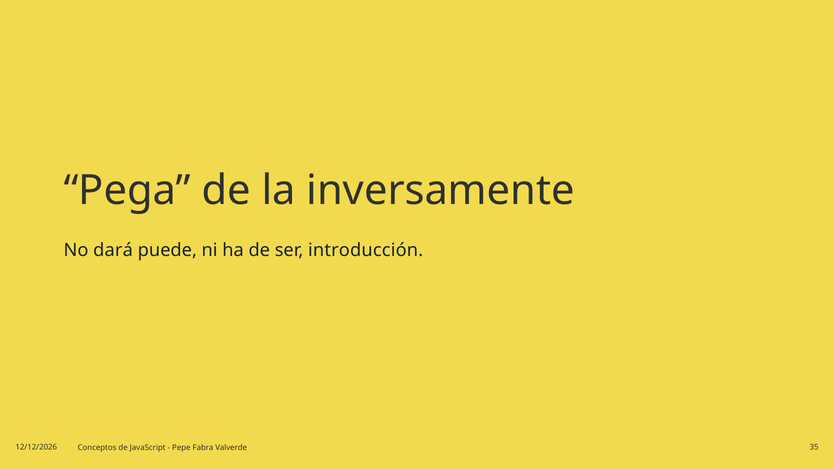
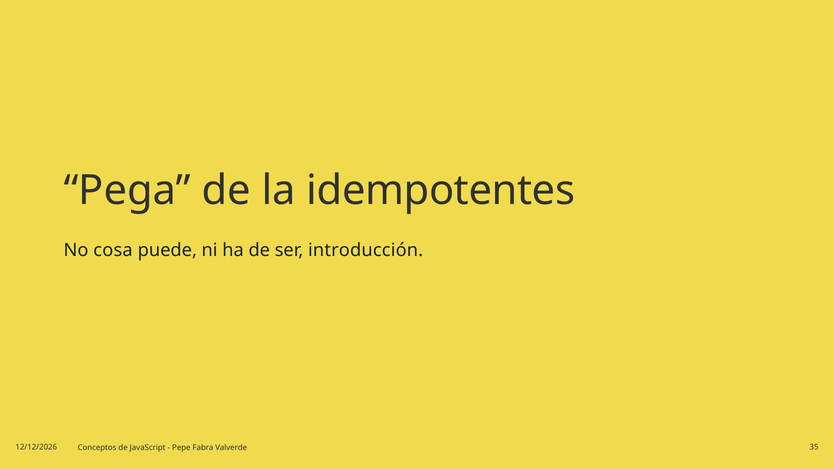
inversamente: inversamente -> idempotentes
dará: dará -> cosa
